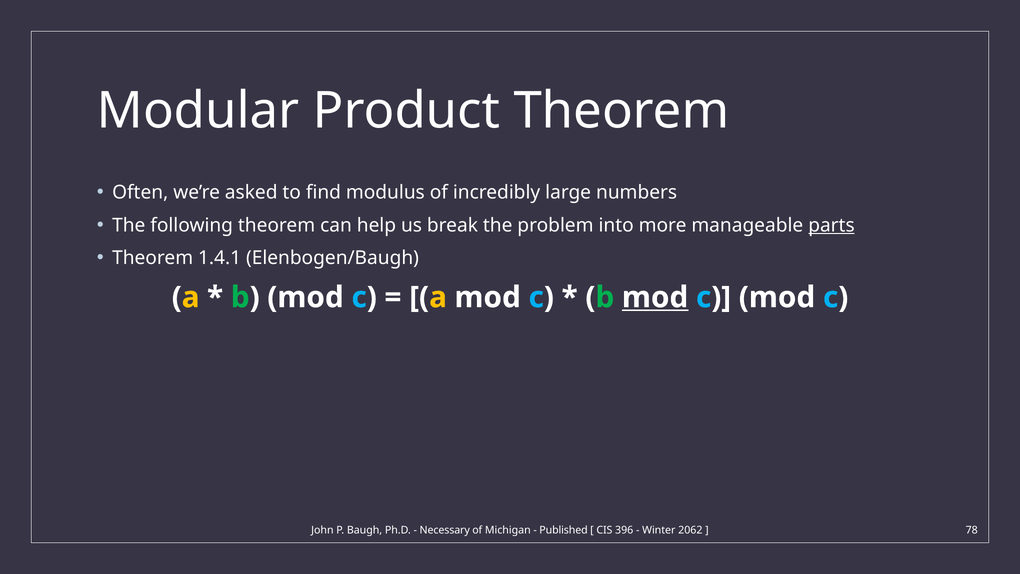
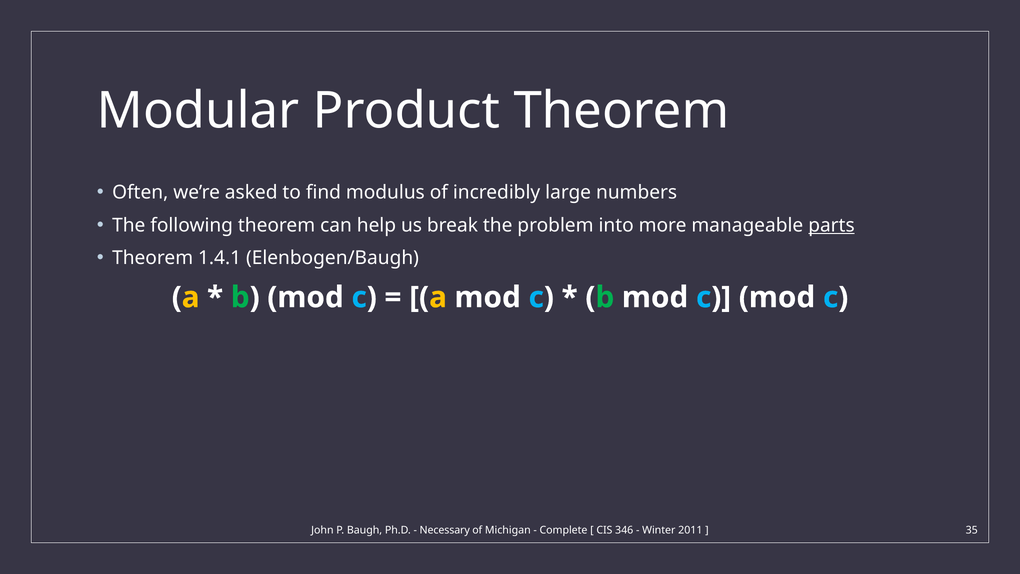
mod at (655, 297) underline: present -> none
Published: Published -> Complete
396: 396 -> 346
2062: 2062 -> 2011
78: 78 -> 35
